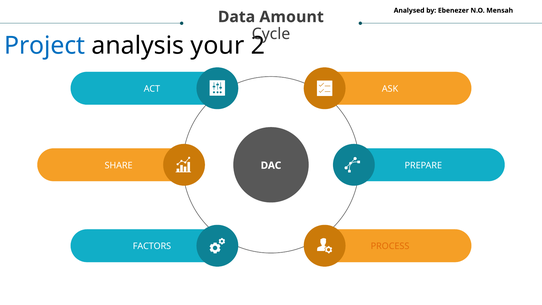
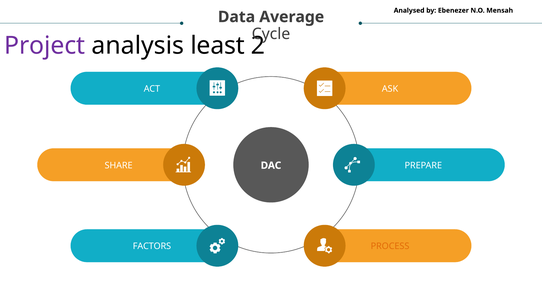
Amount: Amount -> Average
Project colour: blue -> purple
your: your -> least
